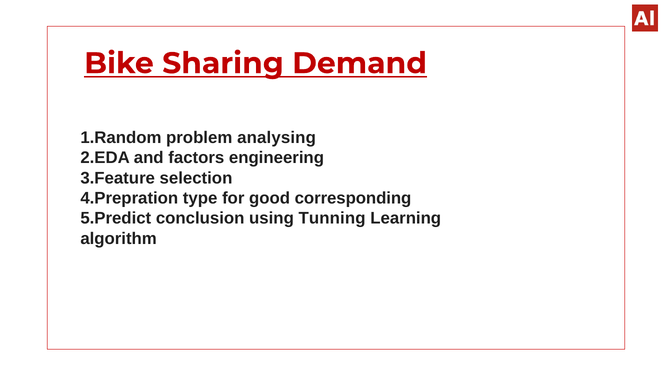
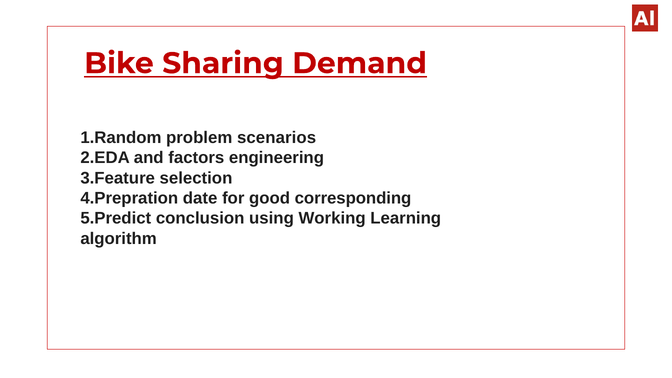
analysing: analysing -> scenarios
type: type -> date
Tunning: Tunning -> Working
